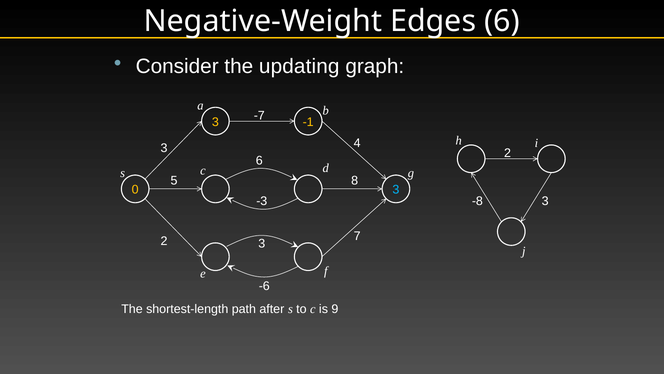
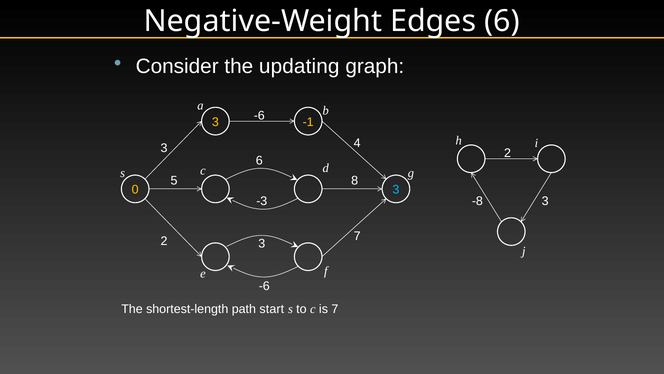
-7 at (259, 115): -7 -> -6
after: after -> start
is 9: 9 -> 7
